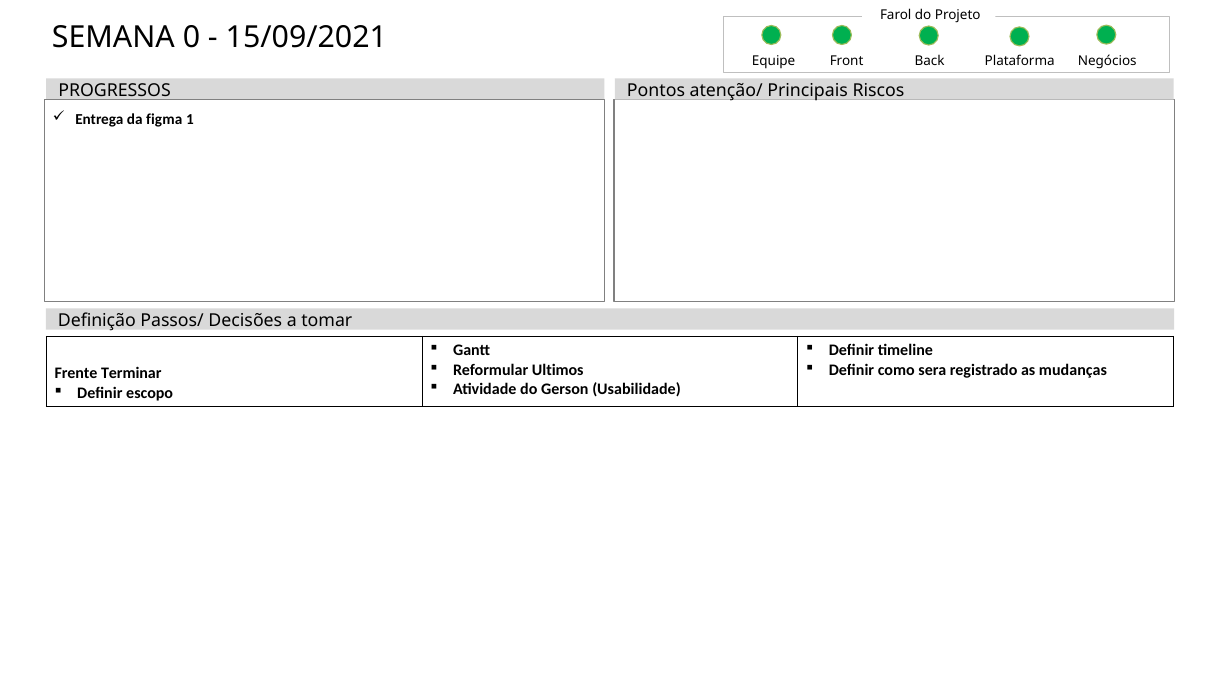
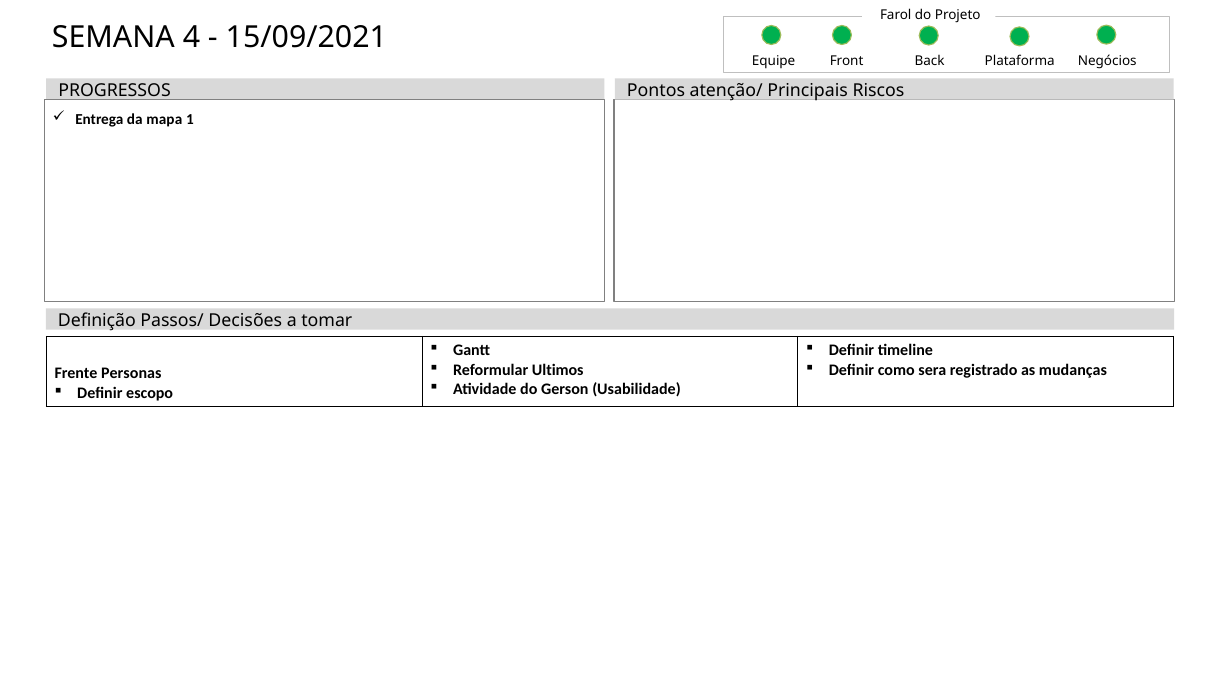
0: 0 -> 4
figma: figma -> mapa
Terminar: Terminar -> Personas
